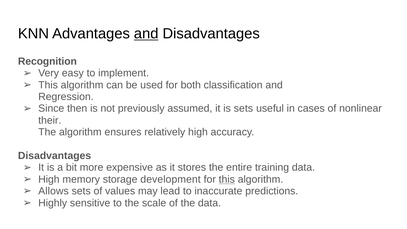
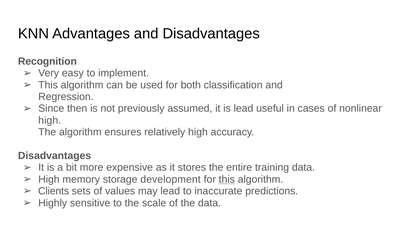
and at (146, 34) underline: present -> none
is sets: sets -> lead
their at (50, 120): their -> high
Allows: Allows -> Clients
